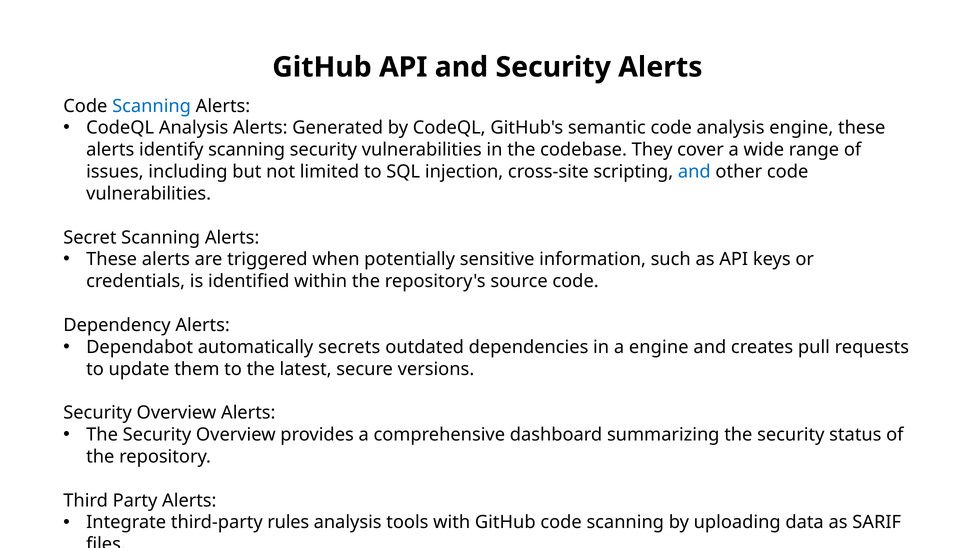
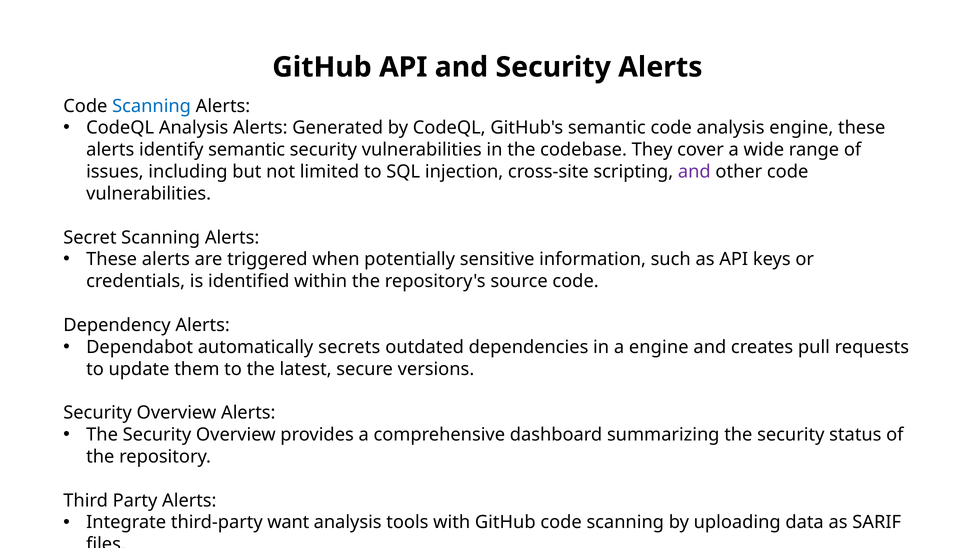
identify scanning: scanning -> semantic
and at (694, 172) colour: blue -> purple
rules: rules -> want
